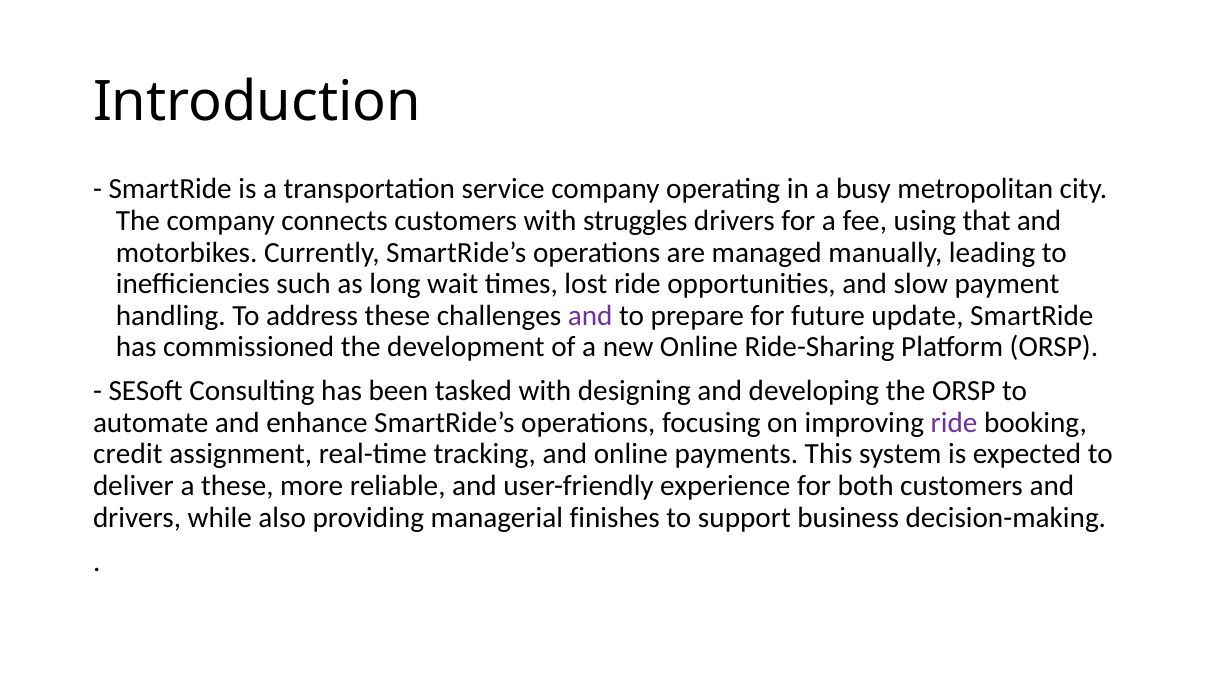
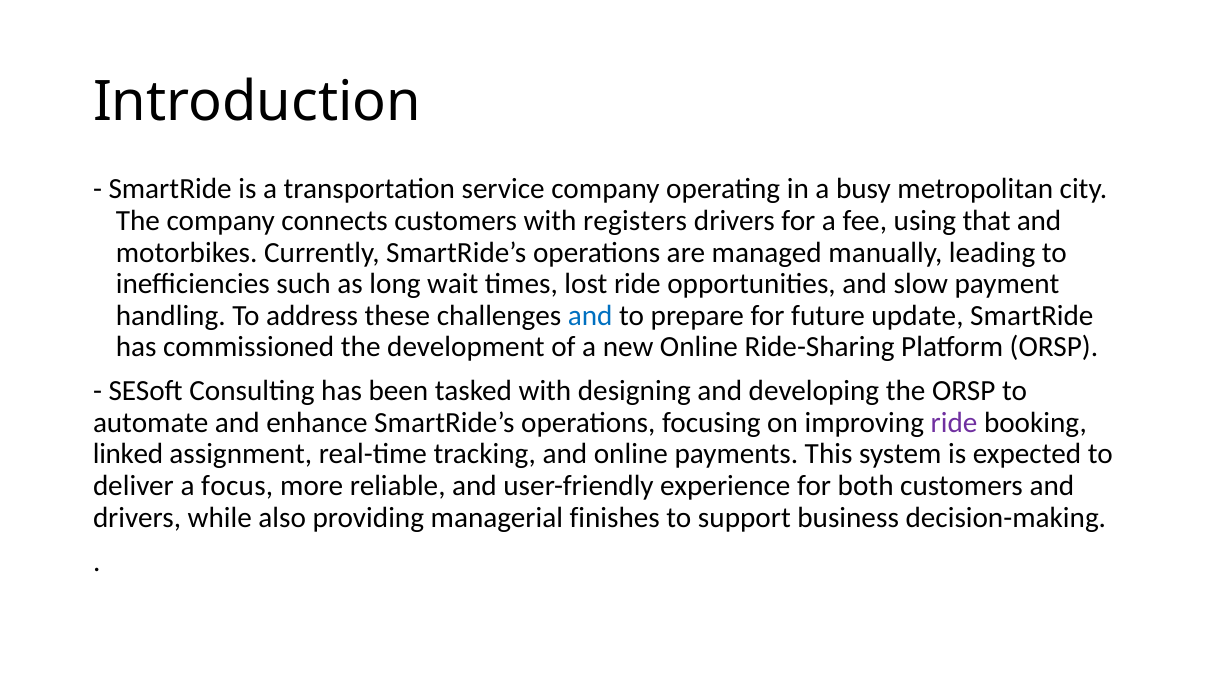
struggles: struggles -> registers
and at (590, 316) colour: purple -> blue
credit: credit -> linked
a these: these -> focus
